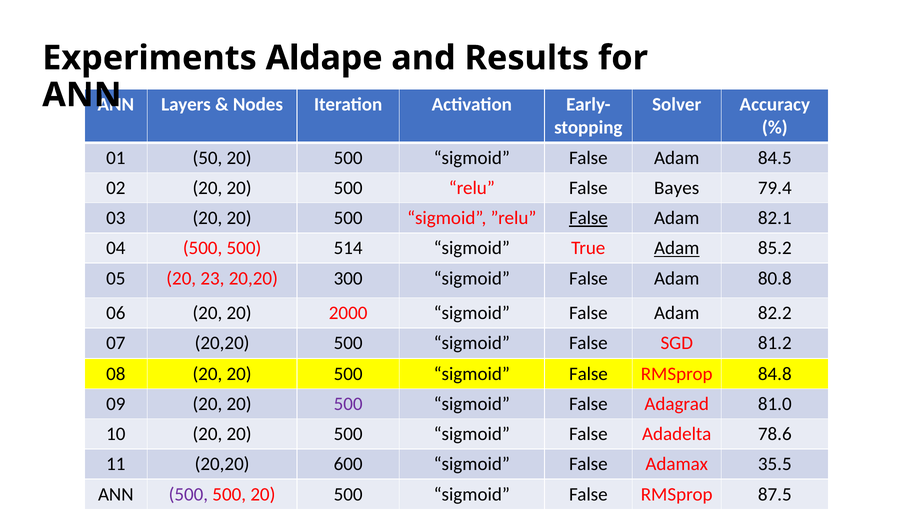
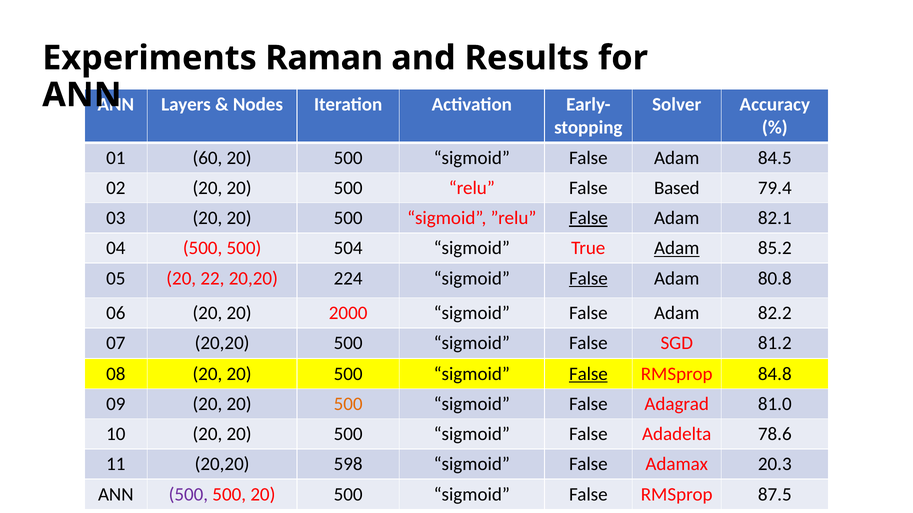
Aldape: Aldape -> Raman
50: 50 -> 60
Bayes: Bayes -> Based
514: 514 -> 504
23: 23 -> 22
300: 300 -> 224
False at (588, 279) underline: none -> present
False at (588, 374) underline: none -> present
500 at (348, 404) colour: purple -> orange
600: 600 -> 598
35.5: 35.5 -> 20.3
